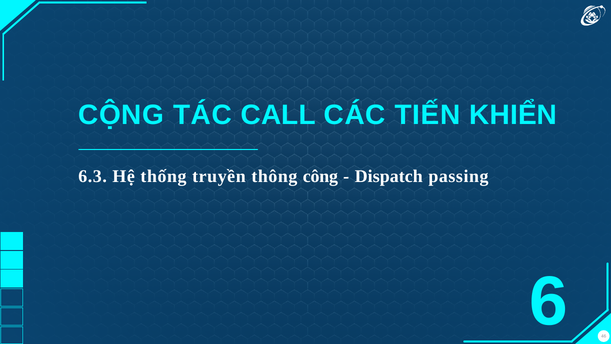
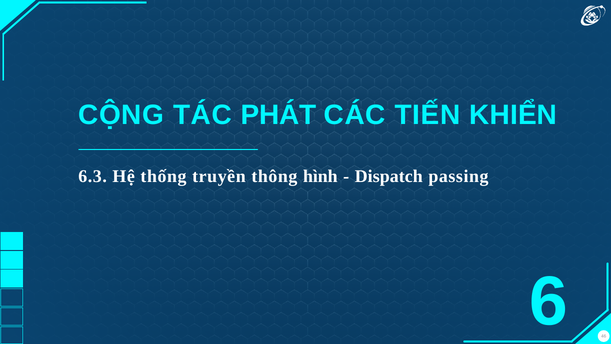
CALL: CALL -> PHÁT
công: công -> hình
